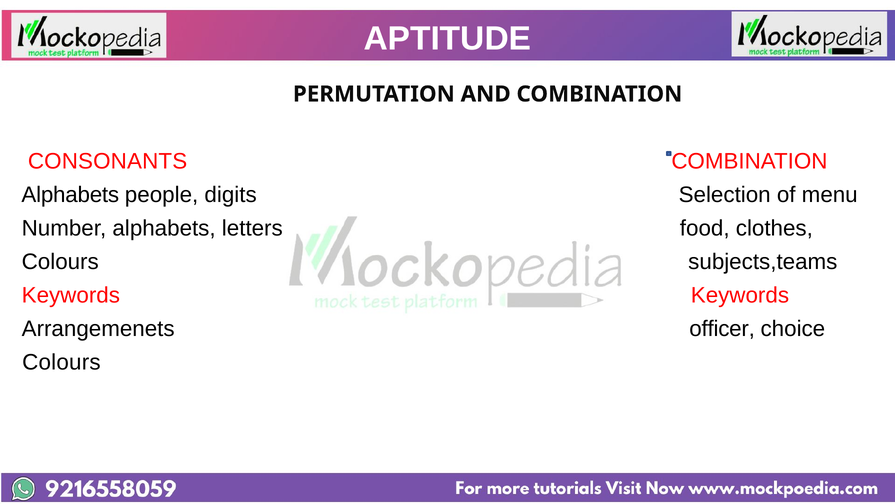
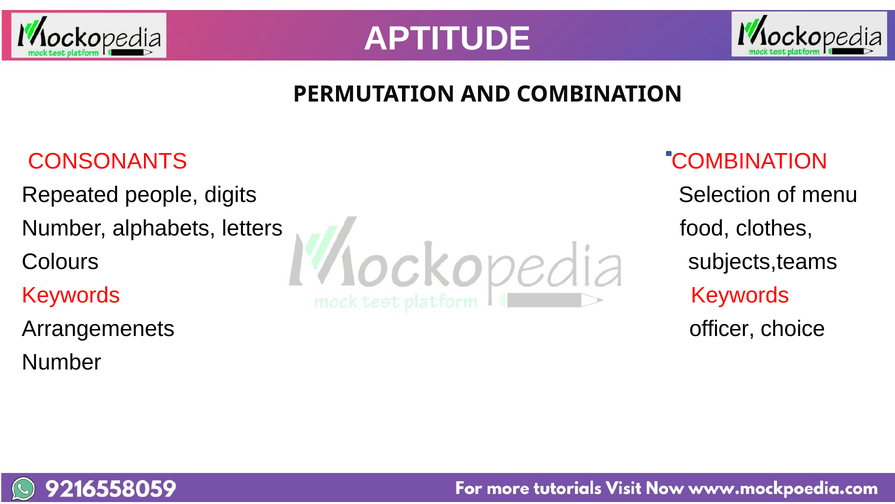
Alphabets at (70, 194): Alphabets -> Repeated
Colours at (61, 362): Colours -> Number
